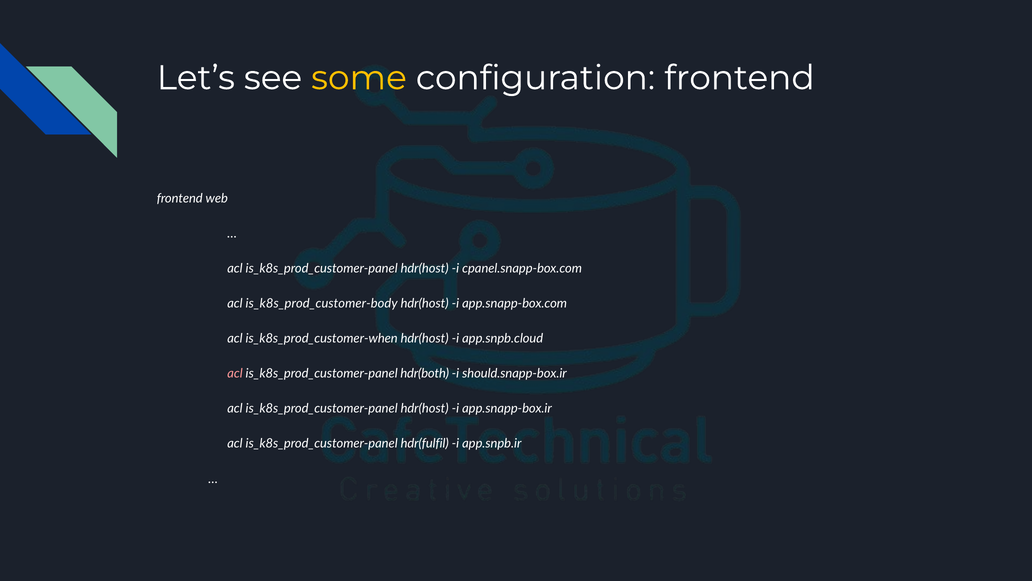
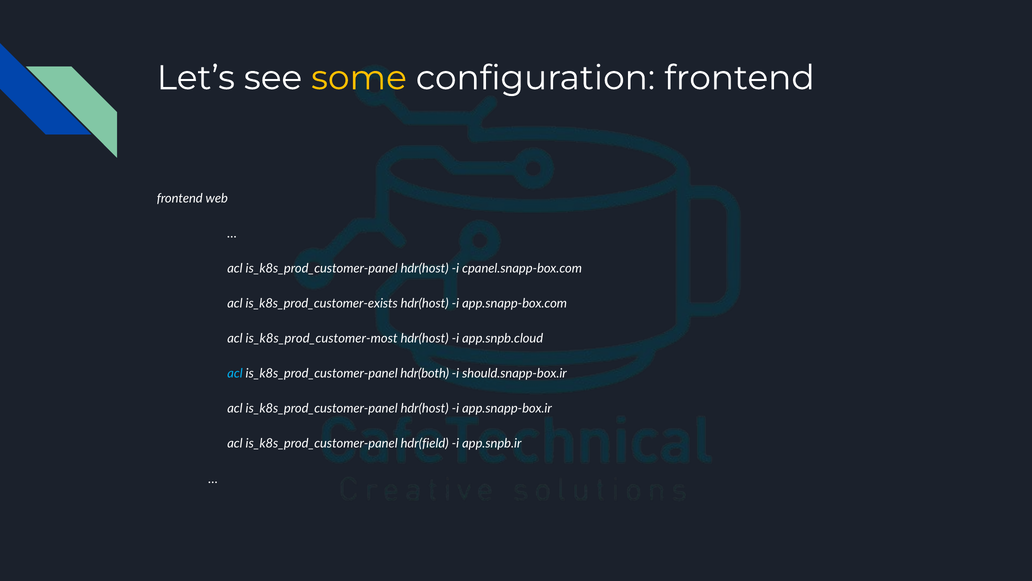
is_k8s_prod_customer-body: is_k8s_prod_customer-body -> is_k8s_prod_customer-exists
is_k8s_prod_customer-when: is_k8s_prod_customer-when -> is_k8s_prod_customer-most
acl at (235, 373) colour: pink -> light blue
hdr(fulfil: hdr(fulfil -> hdr(field
